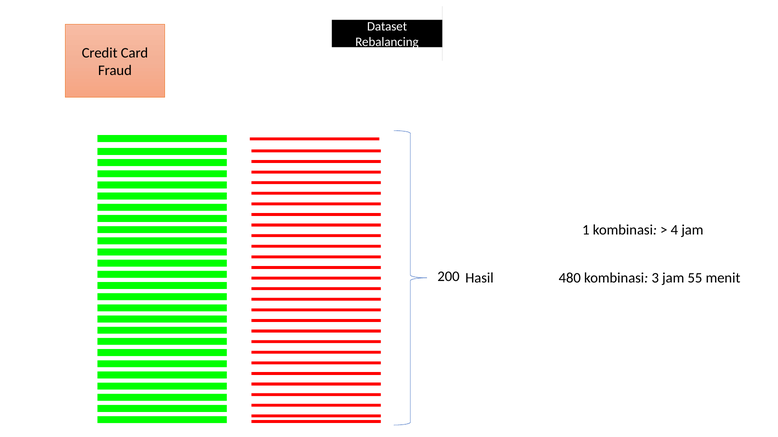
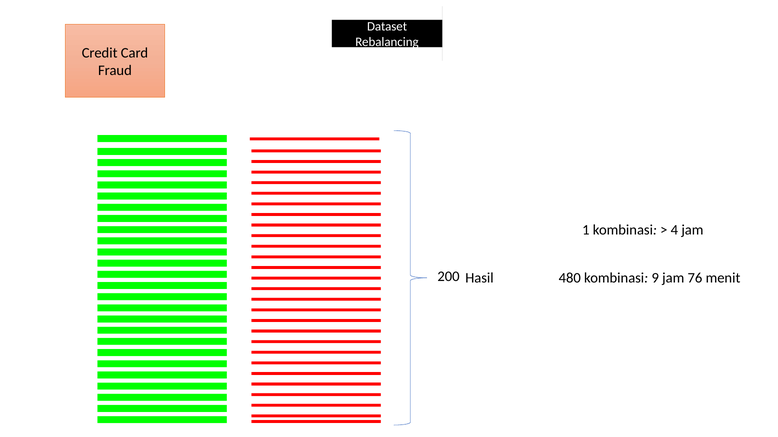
3: 3 -> 9
55: 55 -> 76
